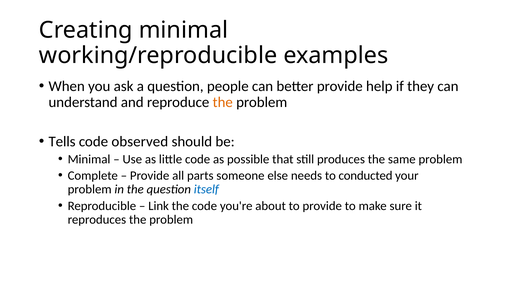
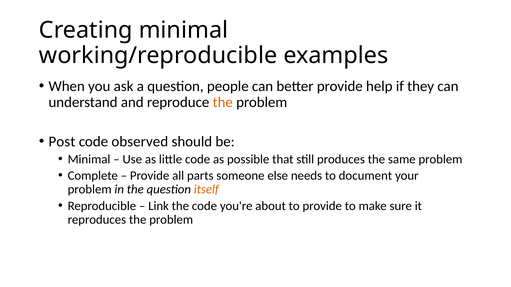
Tells: Tells -> Post
conducted: conducted -> document
itself colour: blue -> orange
